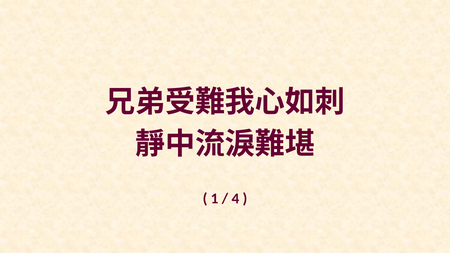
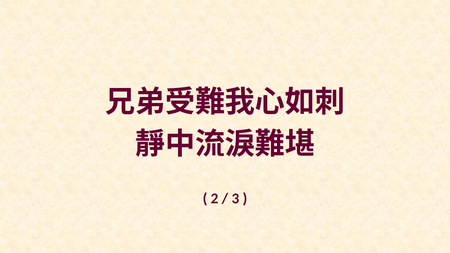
1: 1 -> 2
4: 4 -> 3
